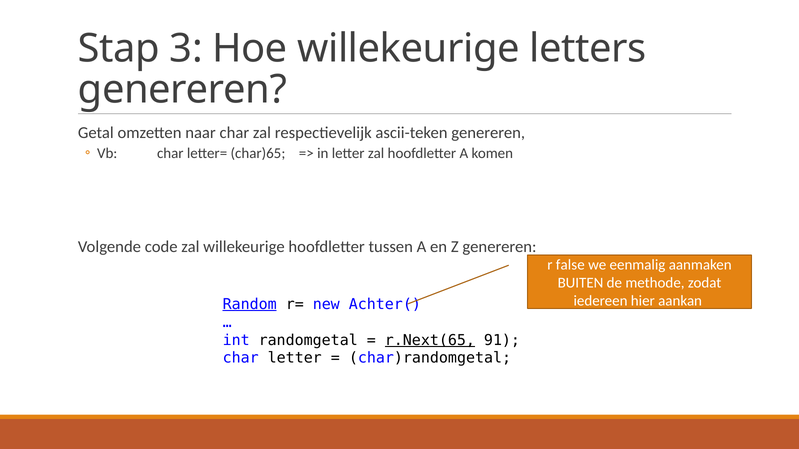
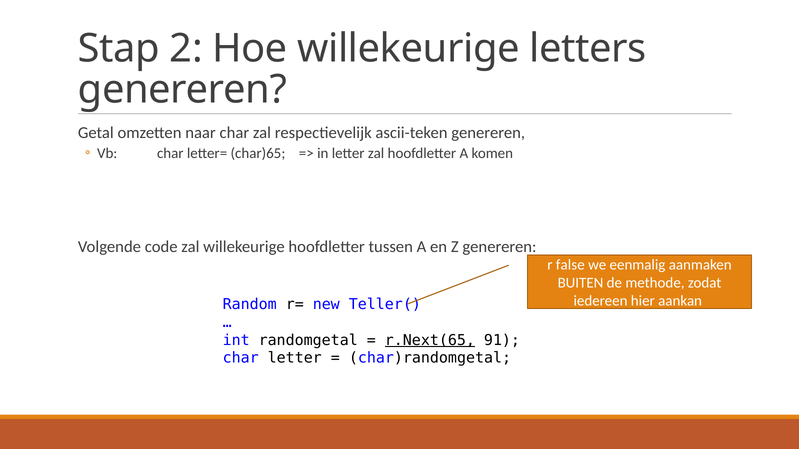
3: 3 -> 2
Random underline: present -> none
Achter(: Achter( -> Teller(
